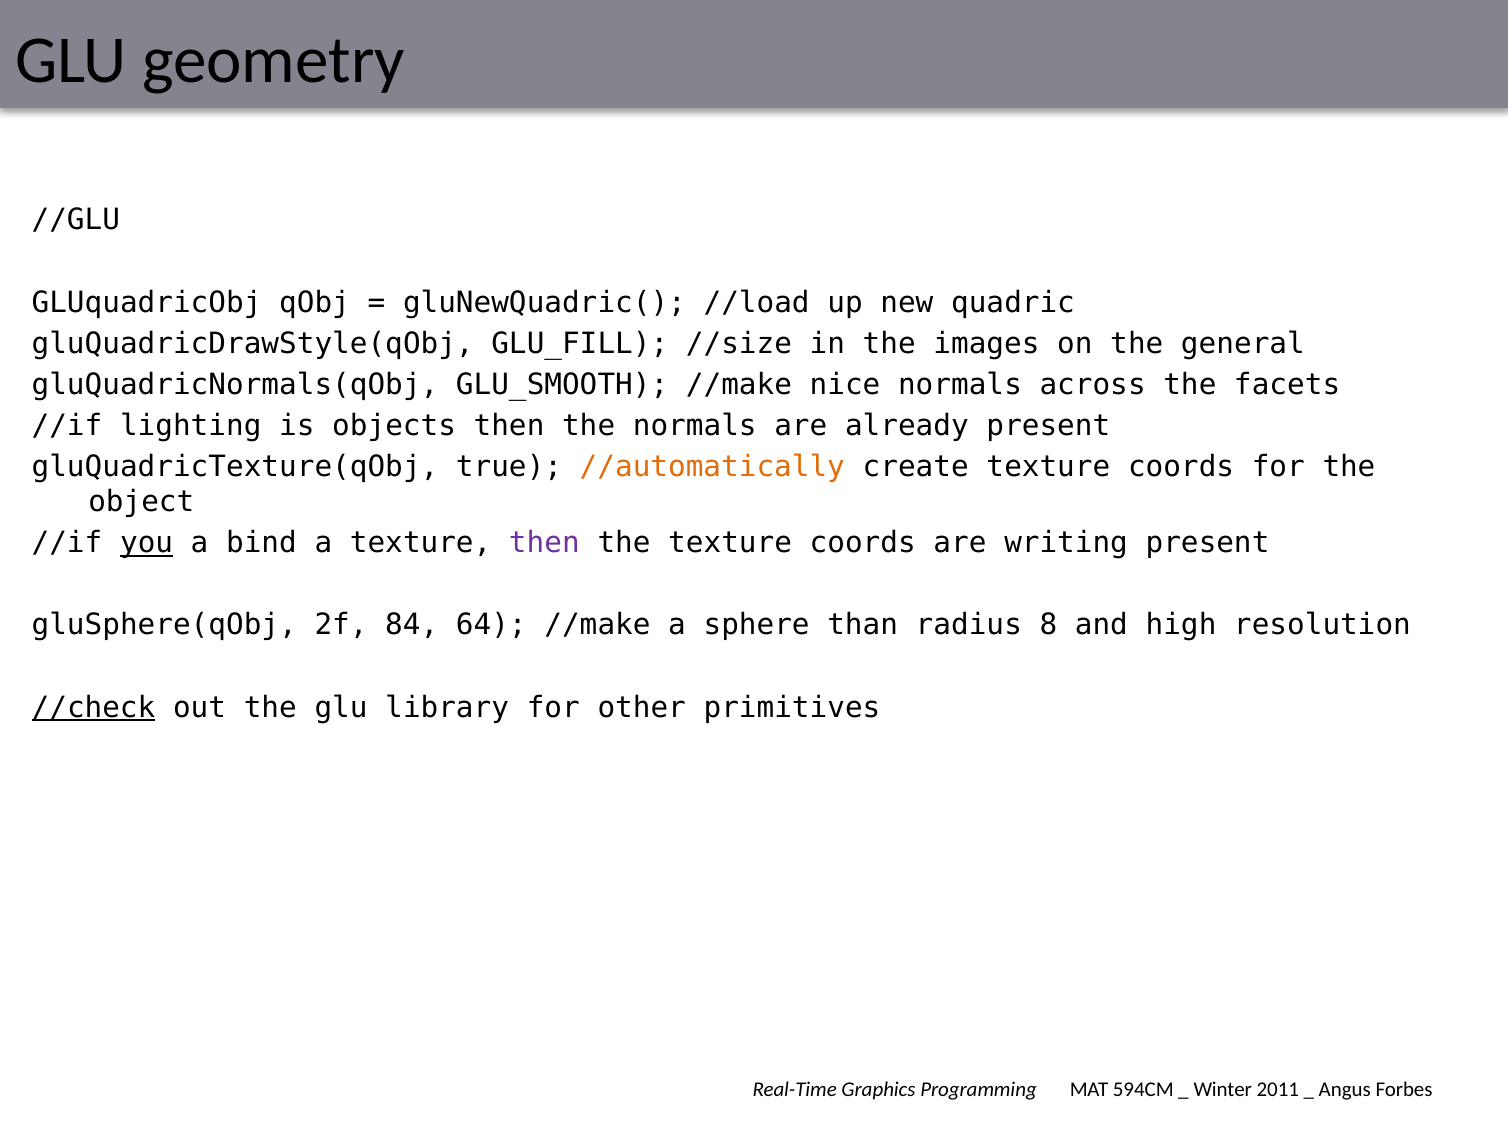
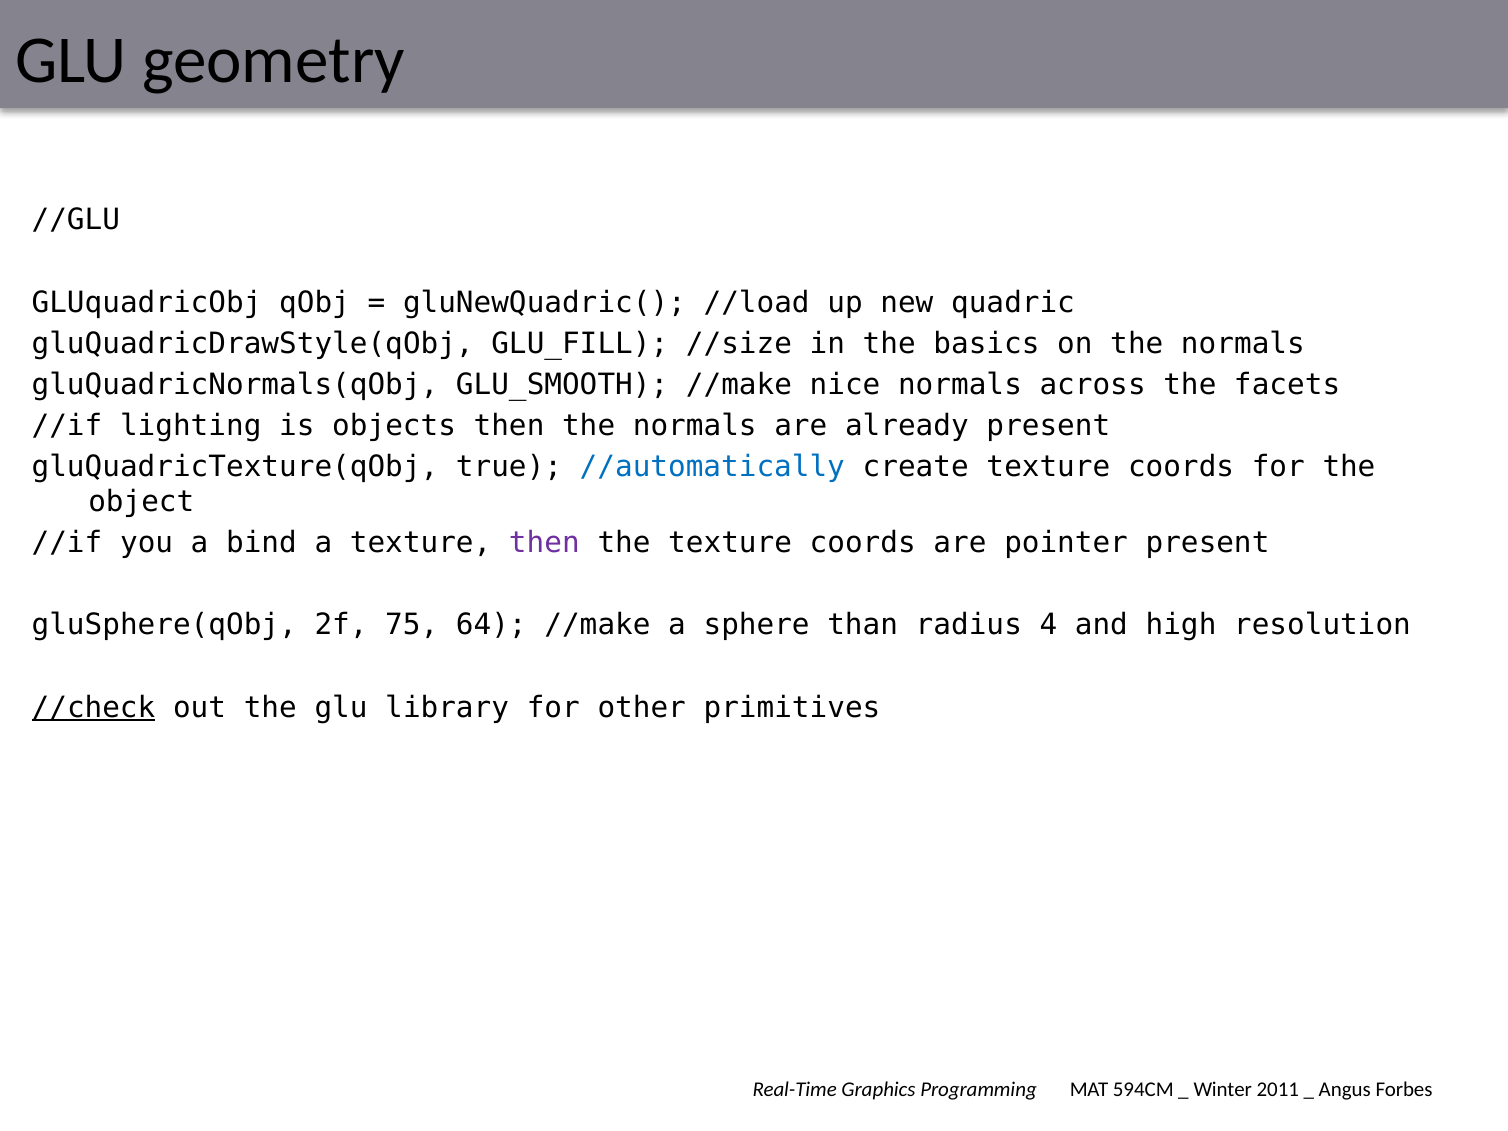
images: images -> basics
on the general: general -> normals
//automatically colour: orange -> blue
you underline: present -> none
writing: writing -> pointer
84: 84 -> 75
8: 8 -> 4
